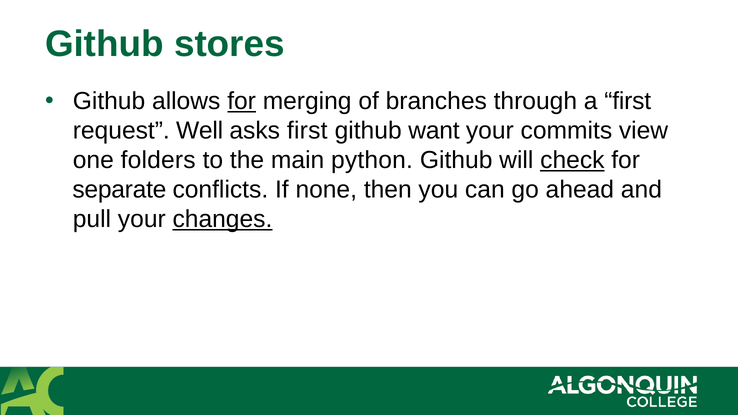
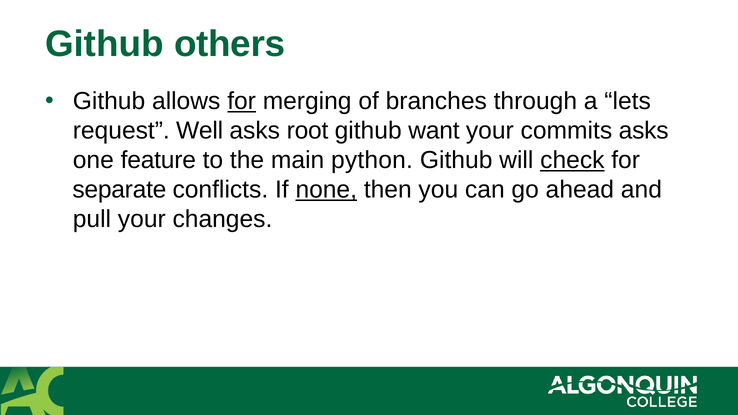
stores: stores -> others
a first: first -> lets
asks first: first -> root
commits view: view -> asks
folders: folders -> feature
none underline: none -> present
changes underline: present -> none
